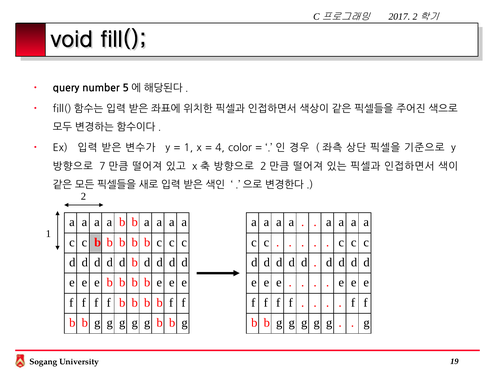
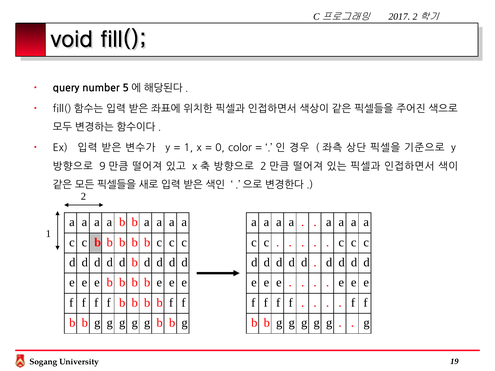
4: 4 -> 0
7: 7 -> 9
